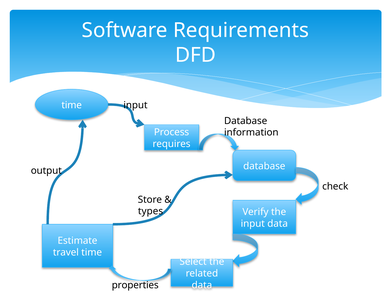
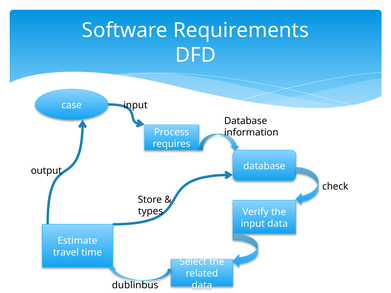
time at (72, 105): time -> case
properties: properties -> dublinbus
